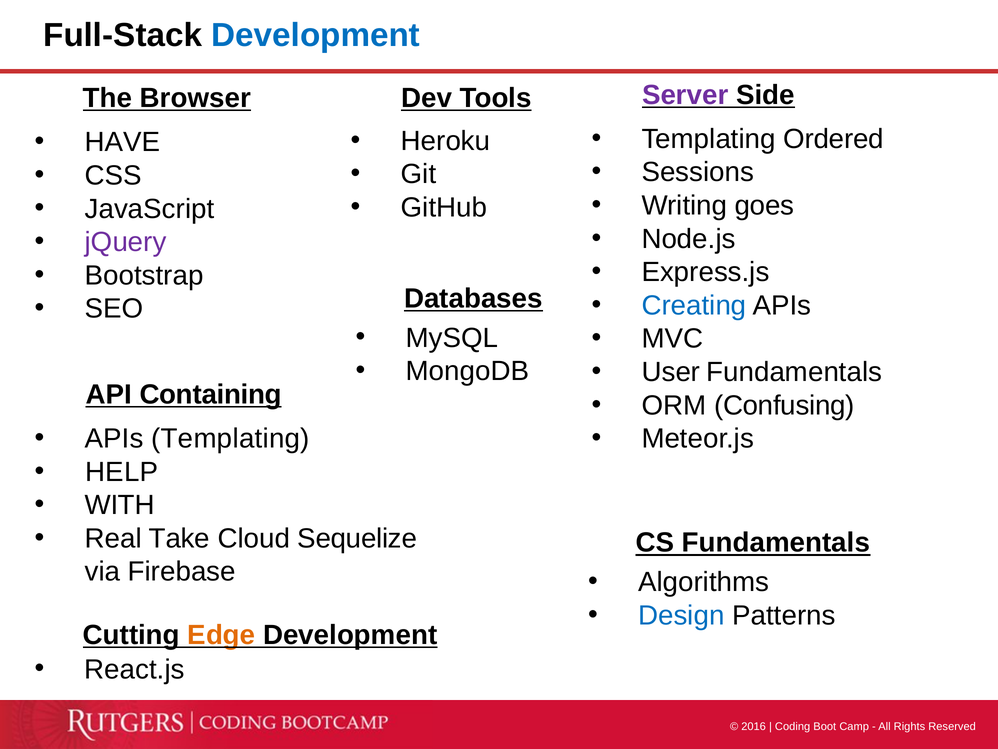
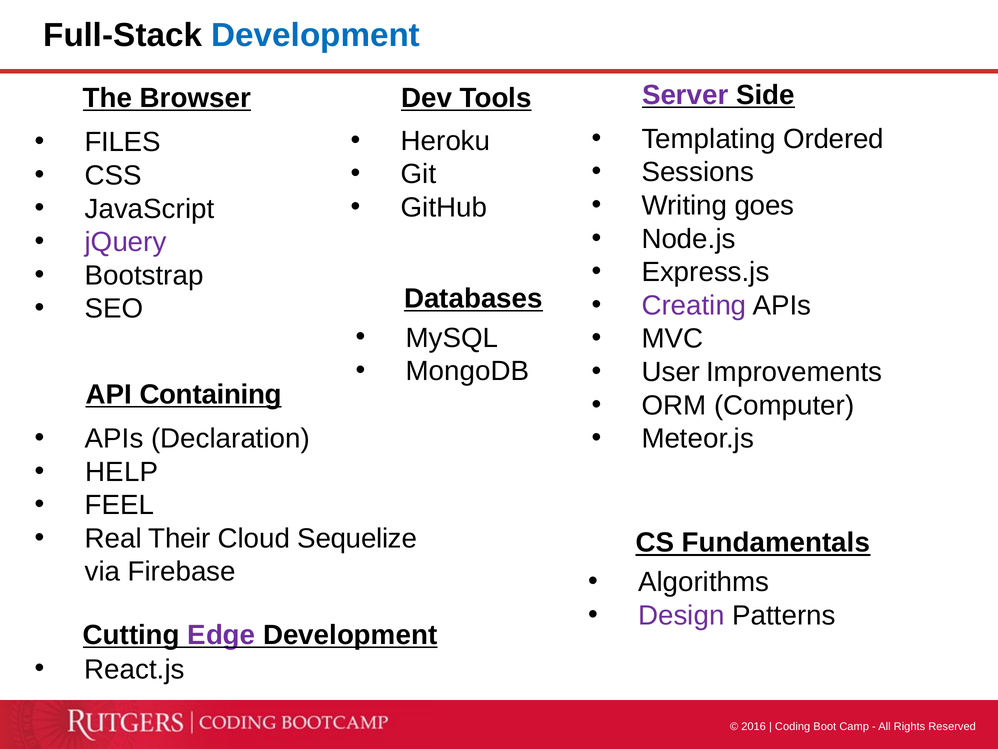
HAVE: HAVE -> FILES
Creating colour: blue -> purple
User Fundamentals: Fundamentals -> Improvements
Confusing: Confusing -> Computer
APIs Templating: Templating -> Declaration
WITH: WITH -> FEEL
Take: Take -> Their
Design colour: blue -> purple
Edge colour: orange -> purple
